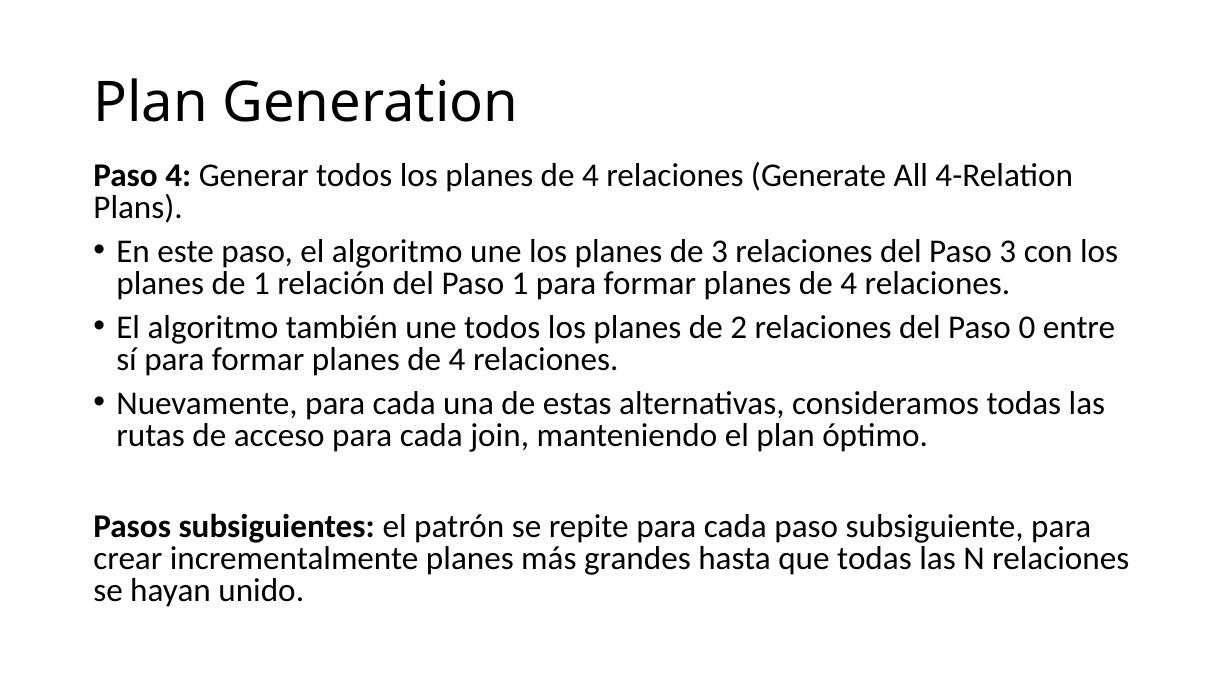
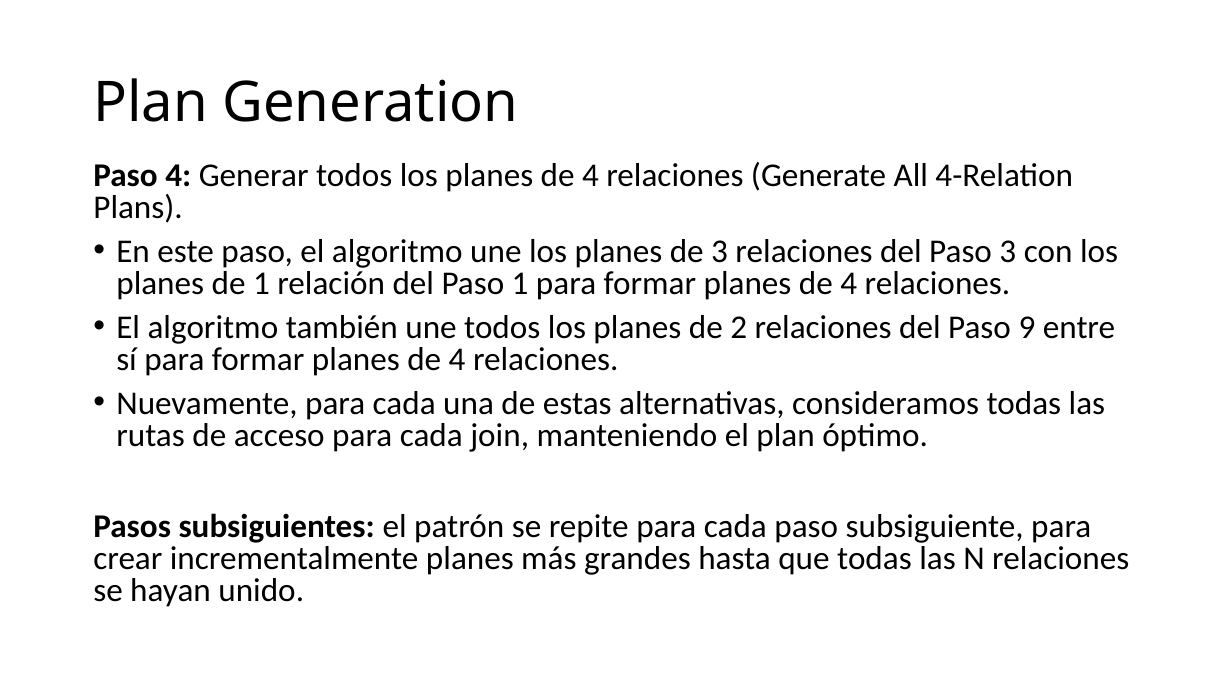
0: 0 -> 9
